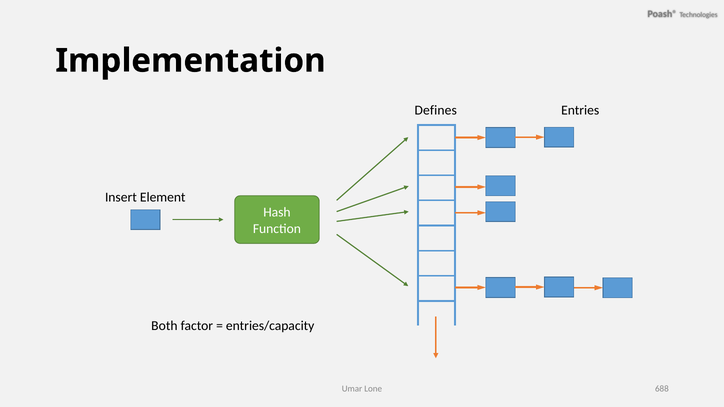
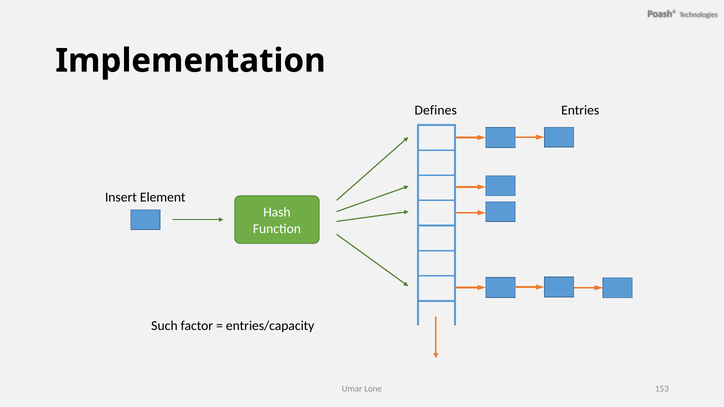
Both: Both -> Such
688: 688 -> 153
